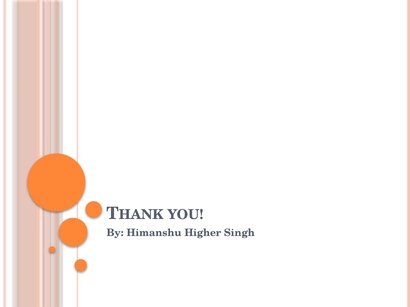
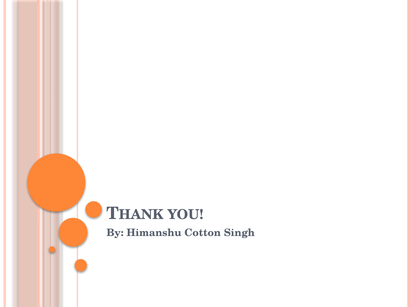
Higher: Higher -> Cotton
